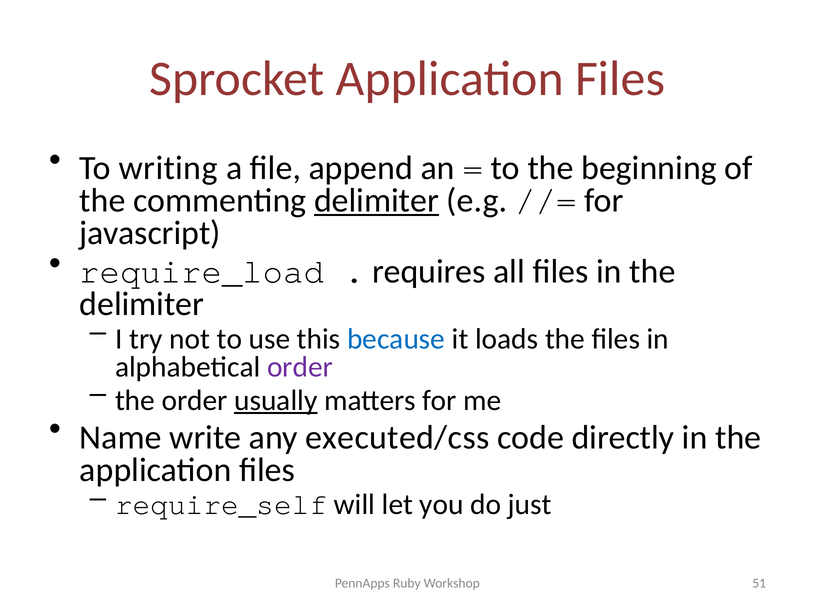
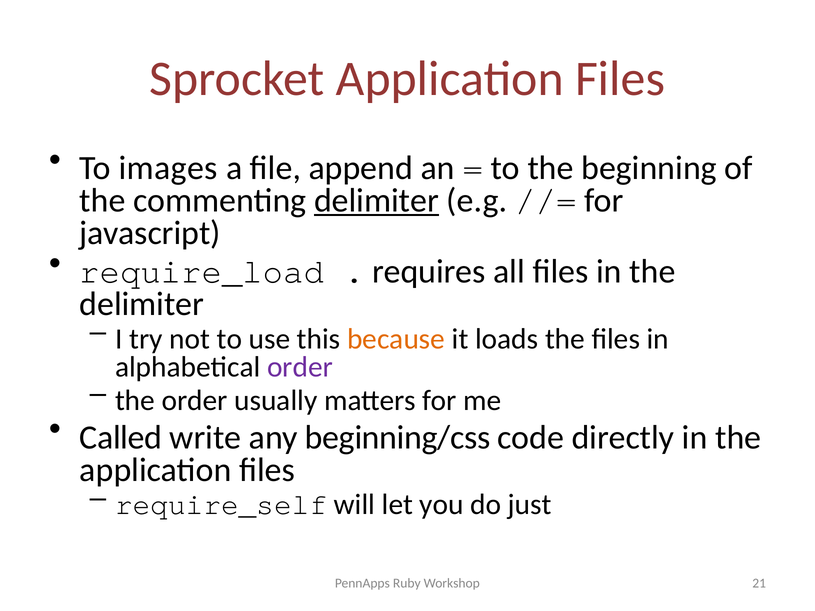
writing: writing -> images
because colour: blue -> orange
usually underline: present -> none
Name: Name -> Called
executed/css: executed/css -> beginning/css
51: 51 -> 21
